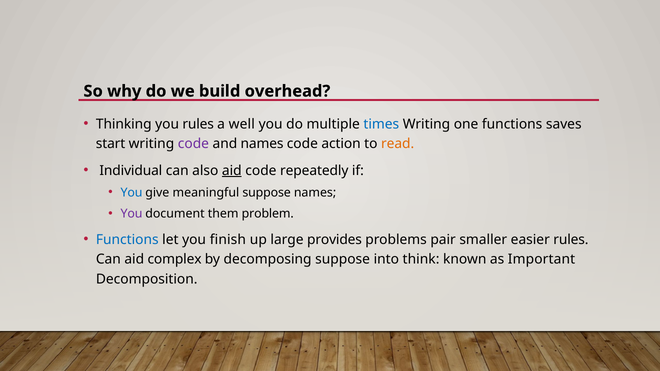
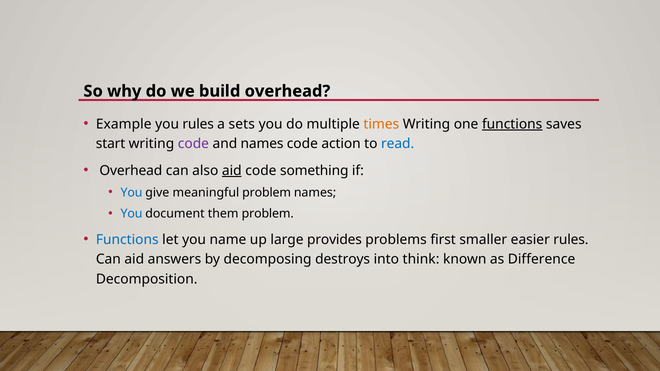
Thinking: Thinking -> Example
well: well -> sets
times colour: blue -> orange
functions at (512, 124) underline: none -> present
read colour: orange -> blue
Individual at (131, 171): Individual -> Overhead
repeatedly: repeatedly -> something
meaningful suppose: suppose -> problem
You at (131, 214) colour: purple -> blue
finish: finish -> name
pair: pair -> first
complex: complex -> answers
decomposing suppose: suppose -> destroys
Important: Important -> Difference
